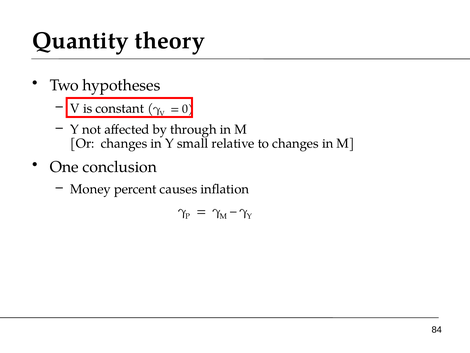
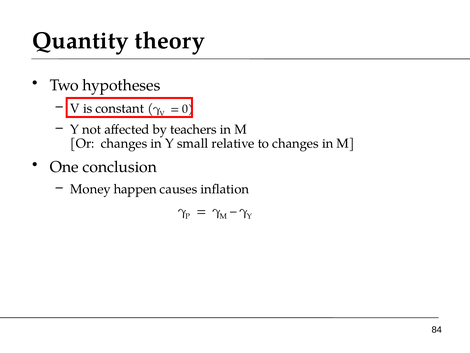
through: through -> teachers
percent: percent -> happen
